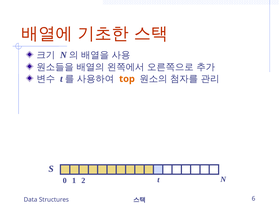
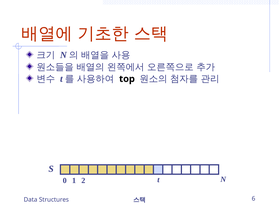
top colour: orange -> black
